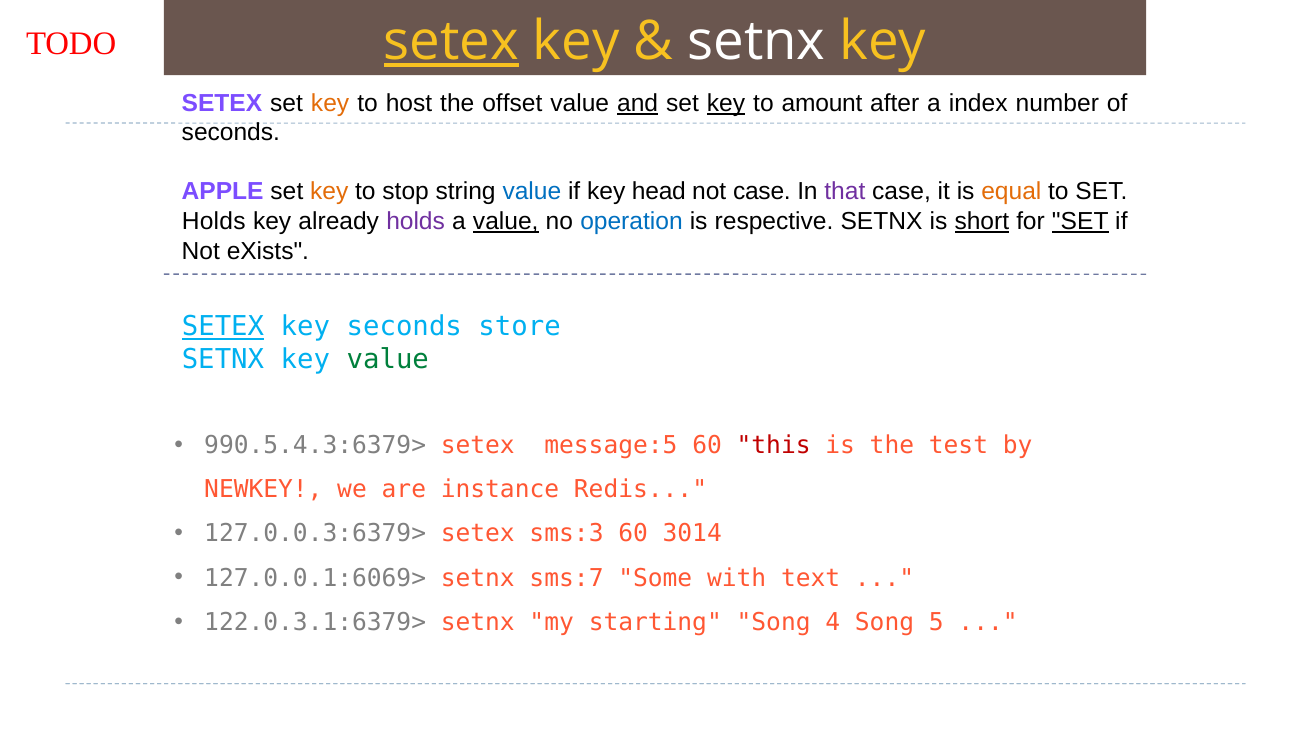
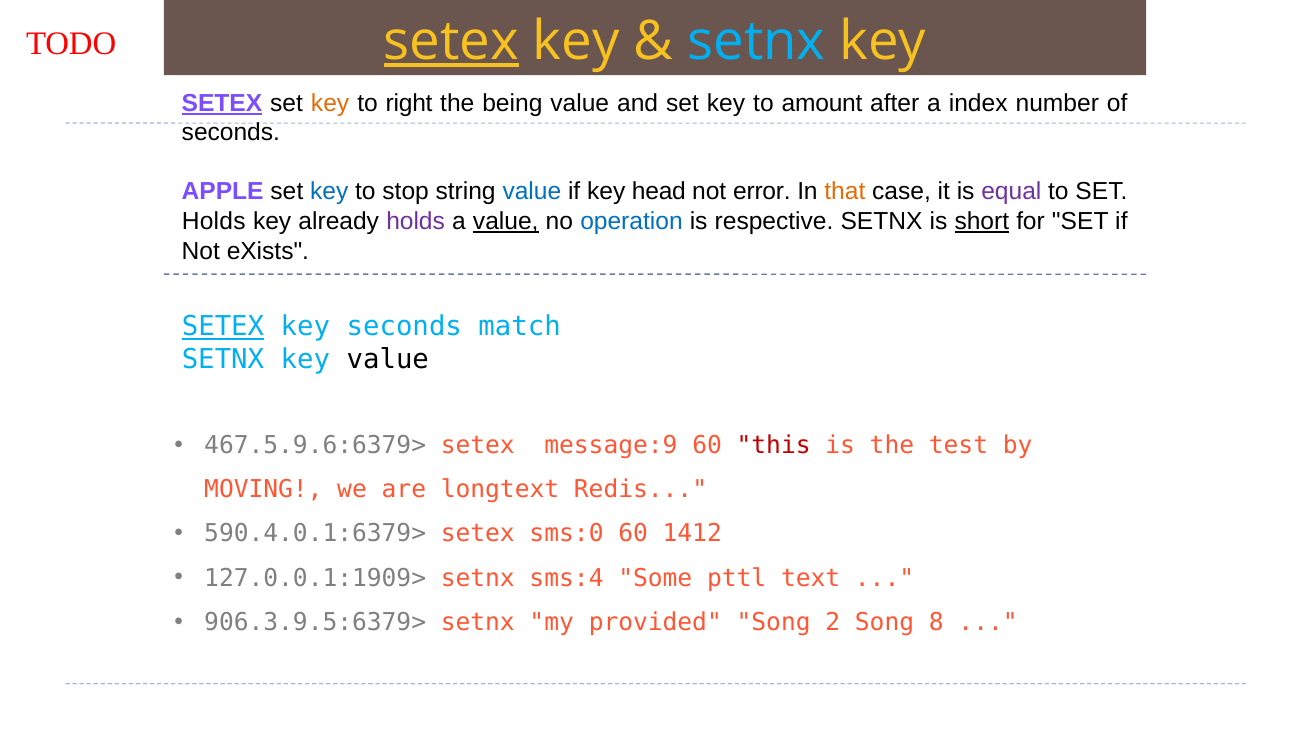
setnx at (756, 41) colour: white -> light blue
SETEX at (222, 103) underline: none -> present
host: host -> right
offset: offset -> being
and underline: present -> none
key at (726, 103) underline: present -> none
key at (329, 192) colour: orange -> blue
not case: case -> error
that colour: purple -> orange
equal colour: orange -> purple
SET at (1080, 221) underline: present -> none
store: store -> match
value at (388, 360) colour: green -> black
990.5.4.3:6379>: 990.5.4.3:6379> -> 467.5.9.6:6379>
message:5: message:5 -> message:9
NEWKEY: NEWKEY -> MOVING
instance: instance -> longtext
127.0.0.3:6379>: 127.0.0.3:6379> -> 590.4.0.1:6379>
sms:3: sms:3 -> sms:0
3014: 3014 -> 1412
127.0.0.1:6069>: 127.0.0.1:6069> -> 127.0.0.1:1909>
sms:7: sms:7 -> sms:4
with: with -> pttl
122.0.3.1:6379>: 122.0.3.1:6379> -> 906.3.9.5:6379>
starting: starting -> provided
4: 4 -> 2
5: 5 -> 8
